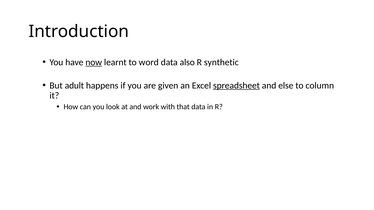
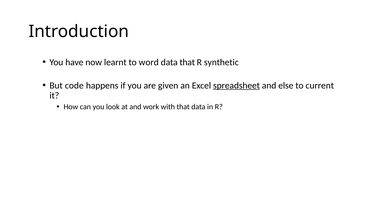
now underline: present -> none
data also: also -> that
adult: adult -> code
column: column -> current
